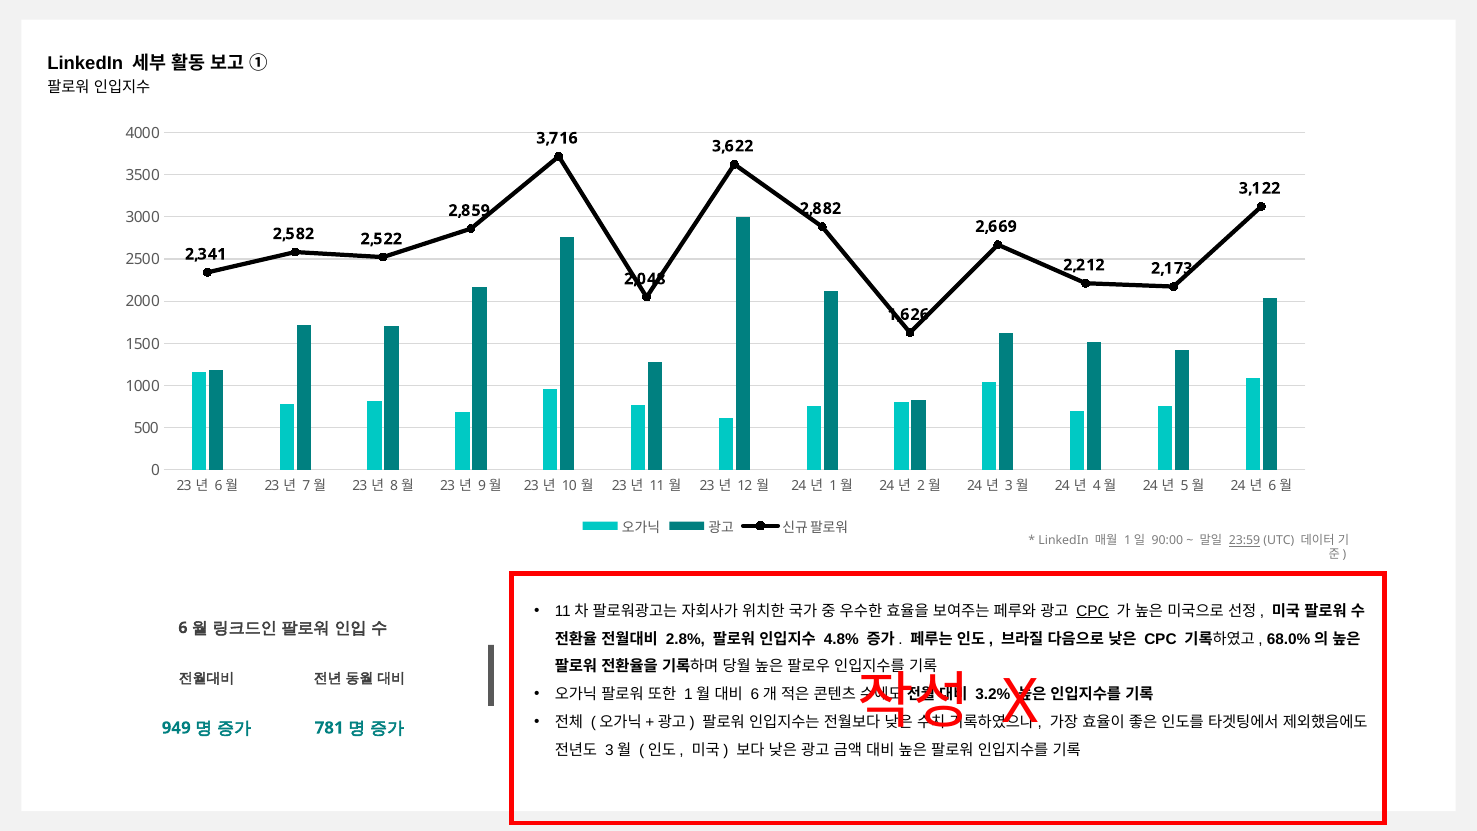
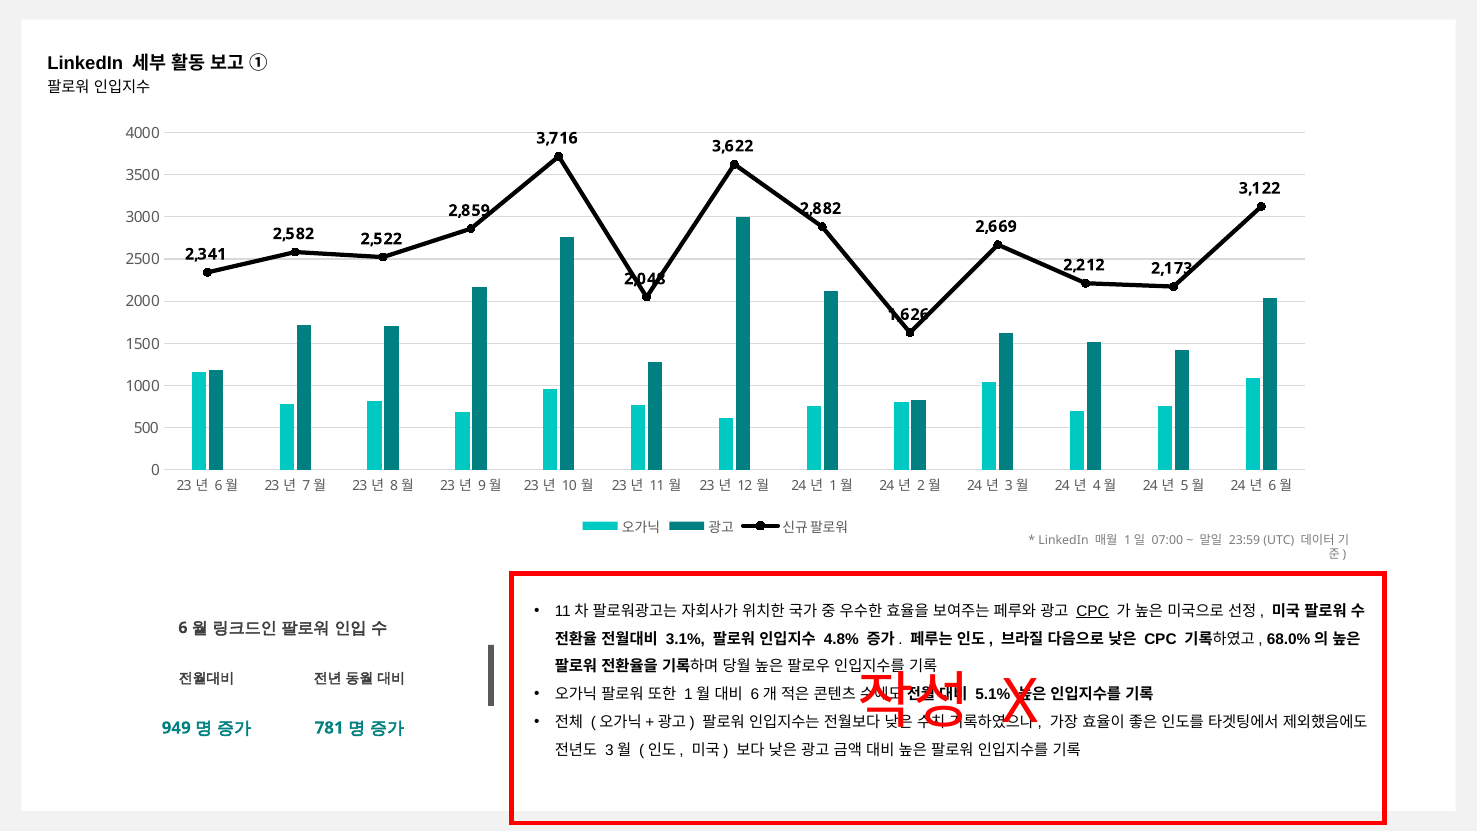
90:00: 90:00 -> 07:00
23:59 underline: present -> none
2.8%: 2.8% -> 3.1%
3.2%: 3.2% -> 5.1%
